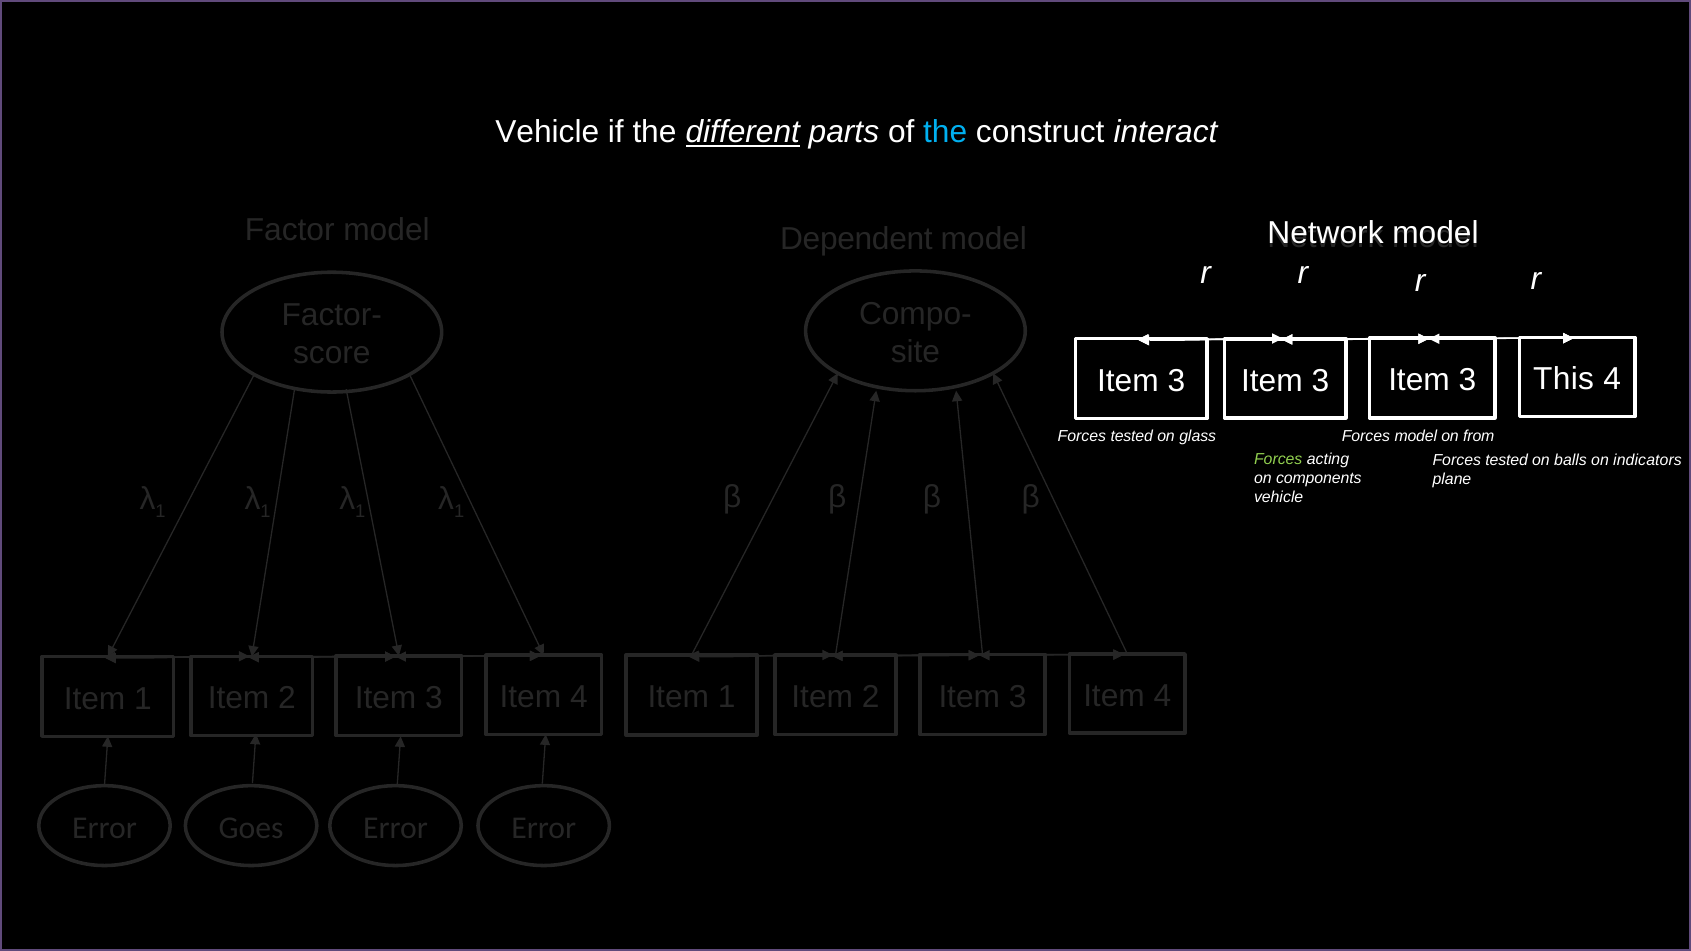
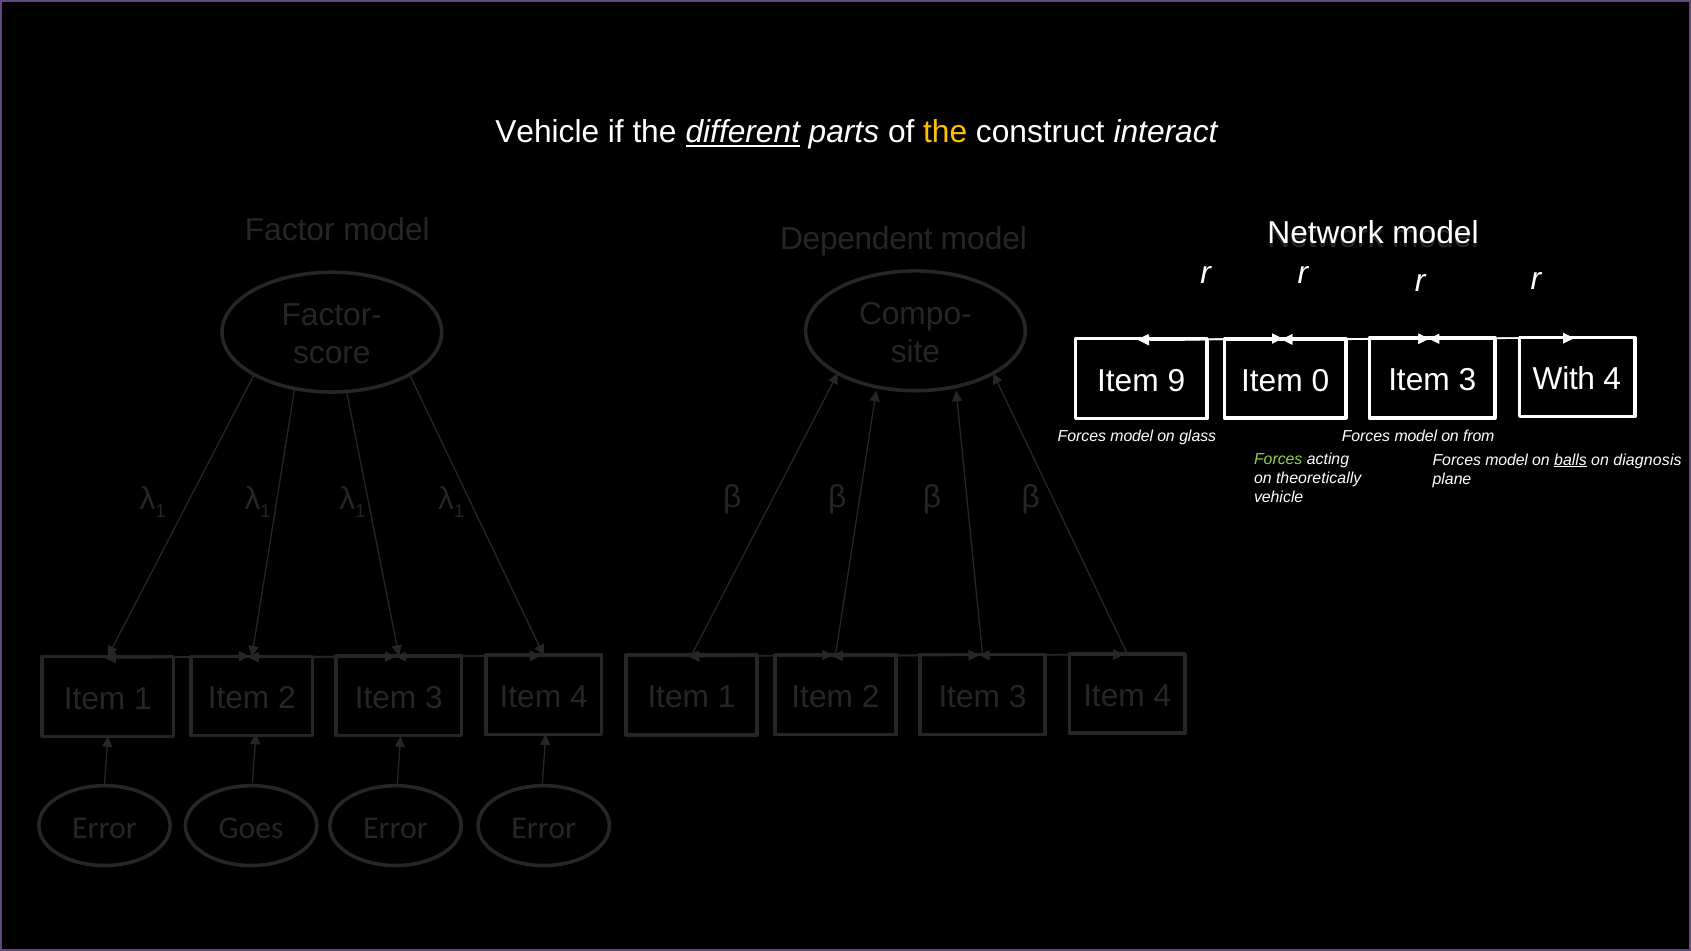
the at (945, 132) colour: light blue -> yellow
3 at (1320, 381): 3 -> 0
This: This -> With
3 at (1176, 381): 3 -> 9
tested at (1132, 437): tested -> model
tested at (1507, 460): tested -> model
balls underline: none -> present
indicators: indicators -> diagnosis
components: components -> theoretically
